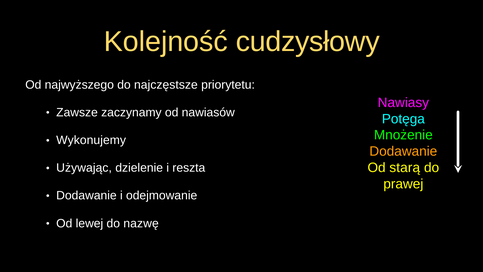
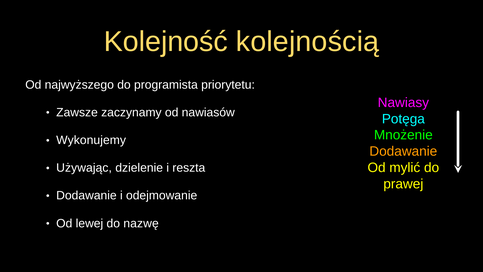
cudzysłowy: cudzysłowy -> kolejnością
najczęstsze: najczęstsze -> programista
starą: starą -> mylić
